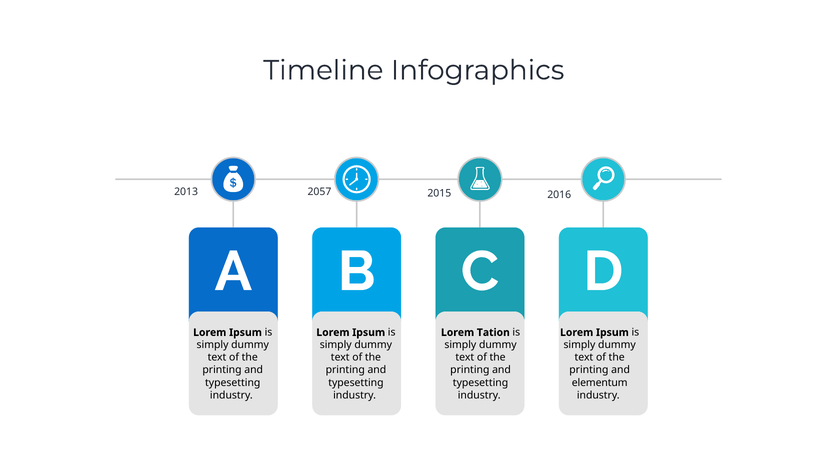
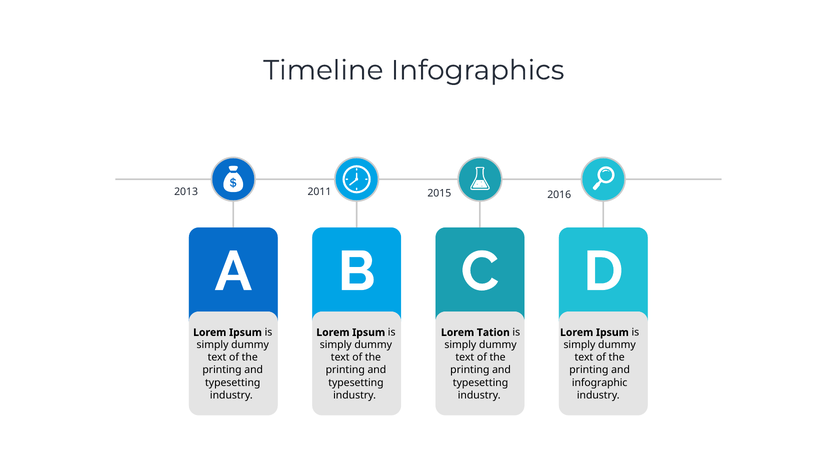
2057: 2057 -> 2011
elementum: elementum -> infographic
